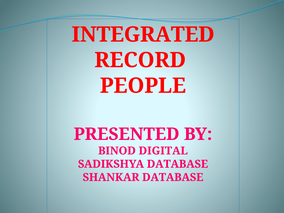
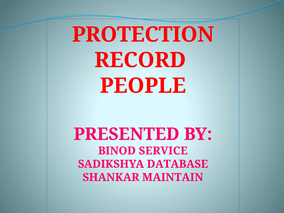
INTEGRATED: INTEGRATED -> PROTECTION
DIGITAL: DIGITAL -> SERVICE
SHANKAR DATABASE: DATABASE -> MAINTAIN
